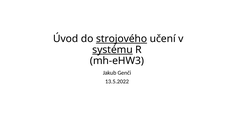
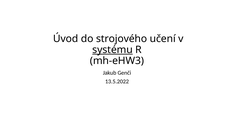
strojového underline: present -> none
